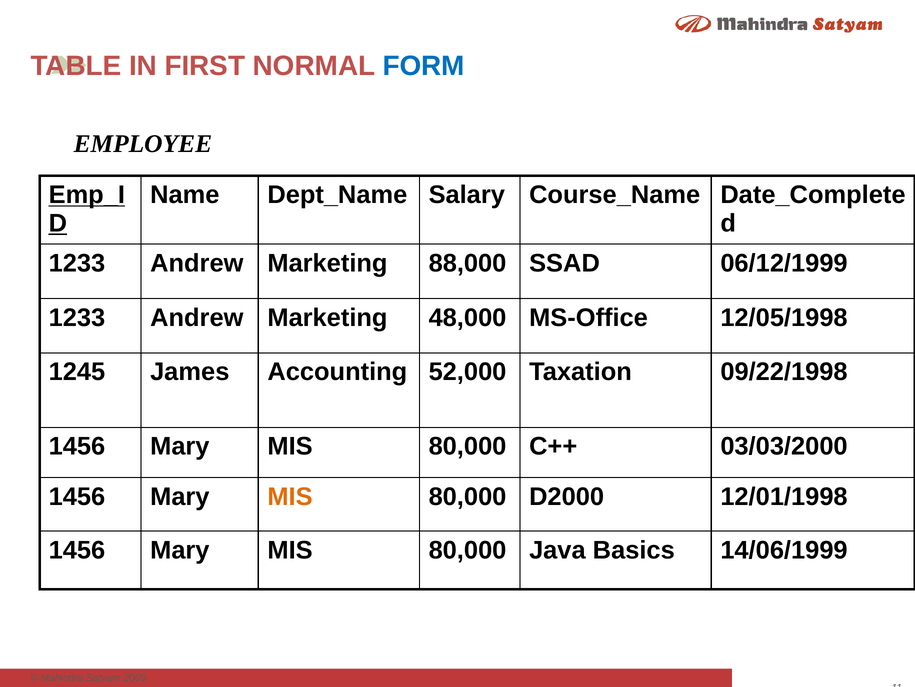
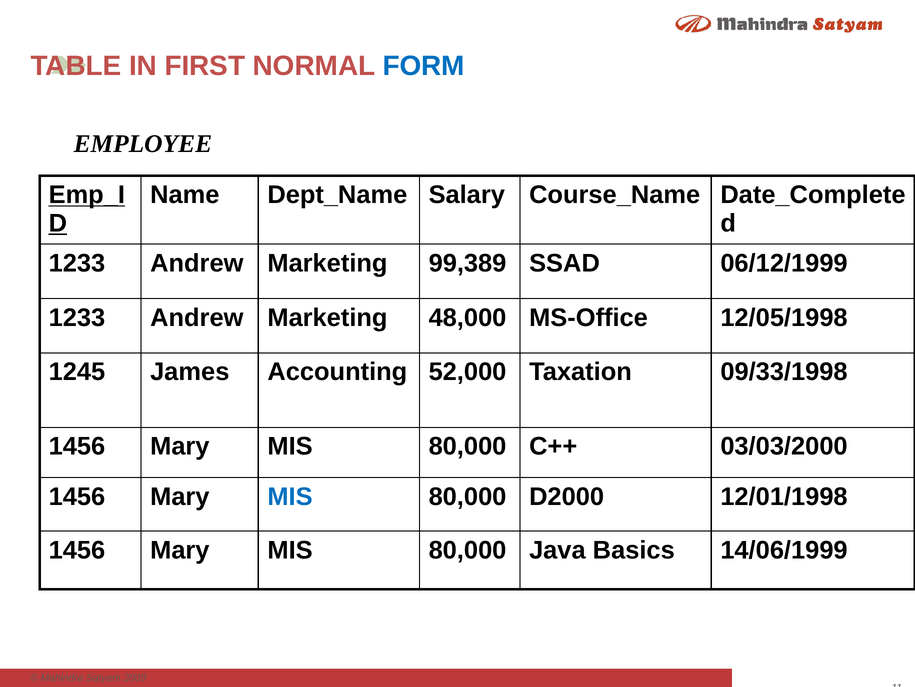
88,000: 88,000 -> 99,389
09/22/1998: 09/22/1998 -> 09/33/1998
MIS at (290, 496) colour: orange -> blue
